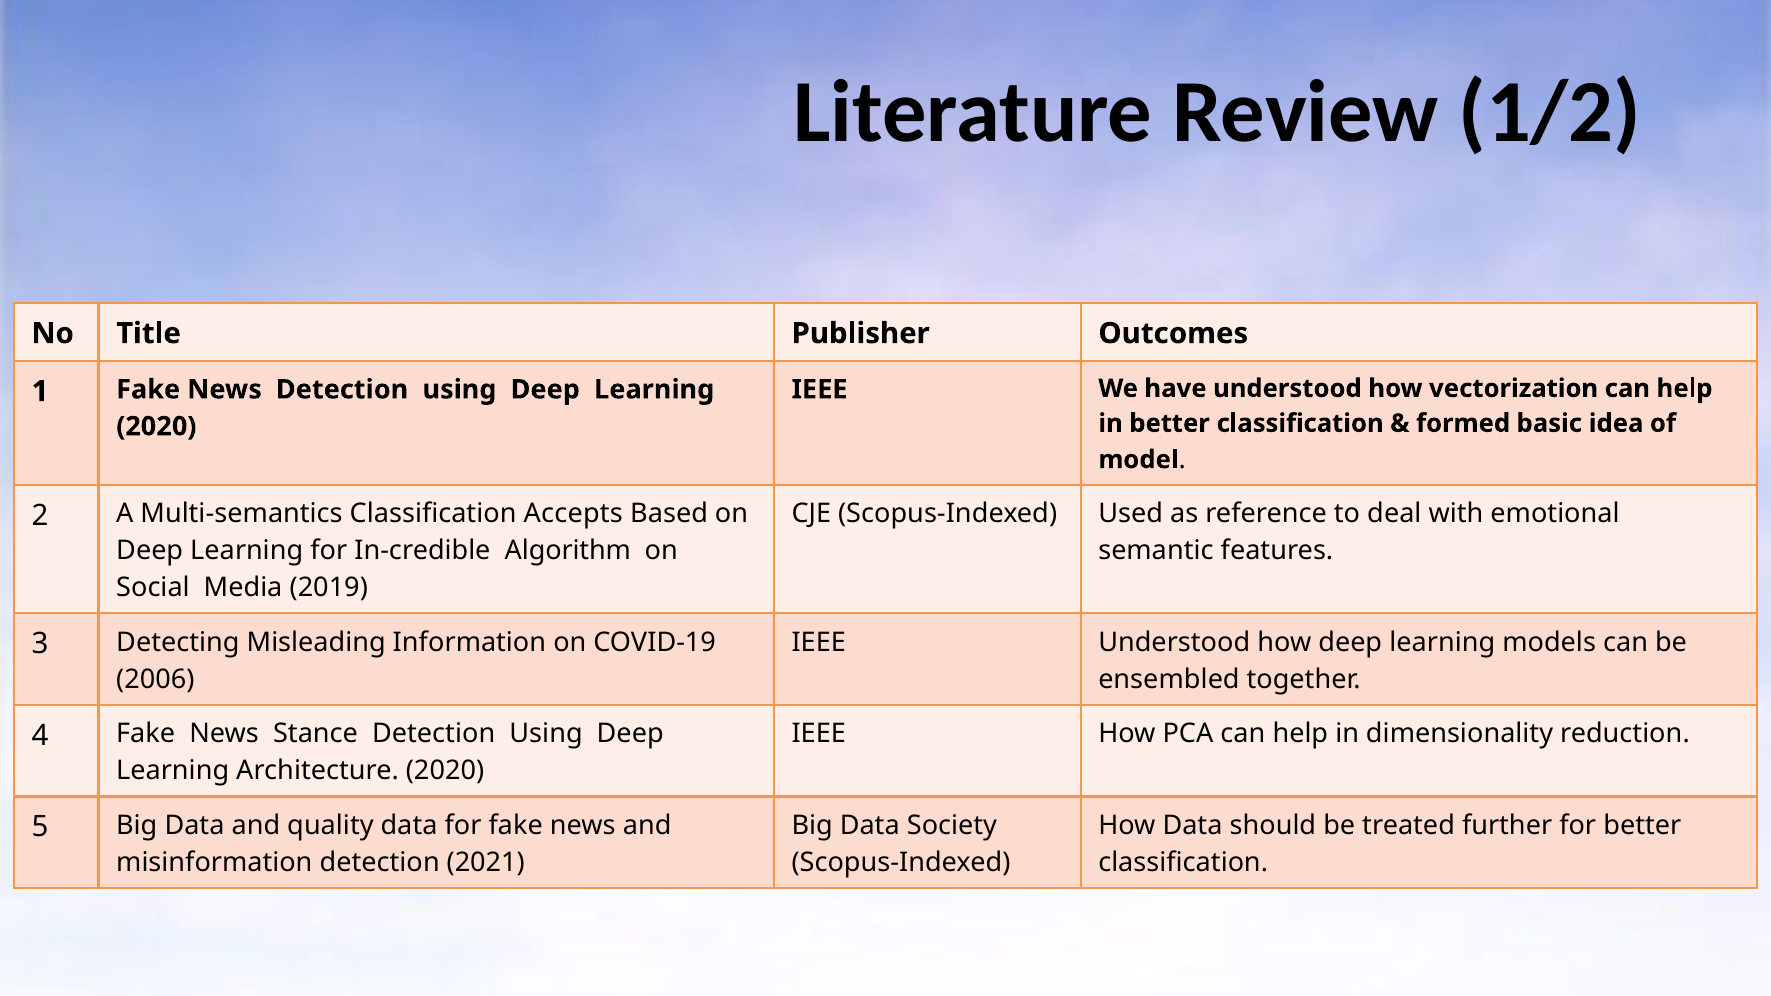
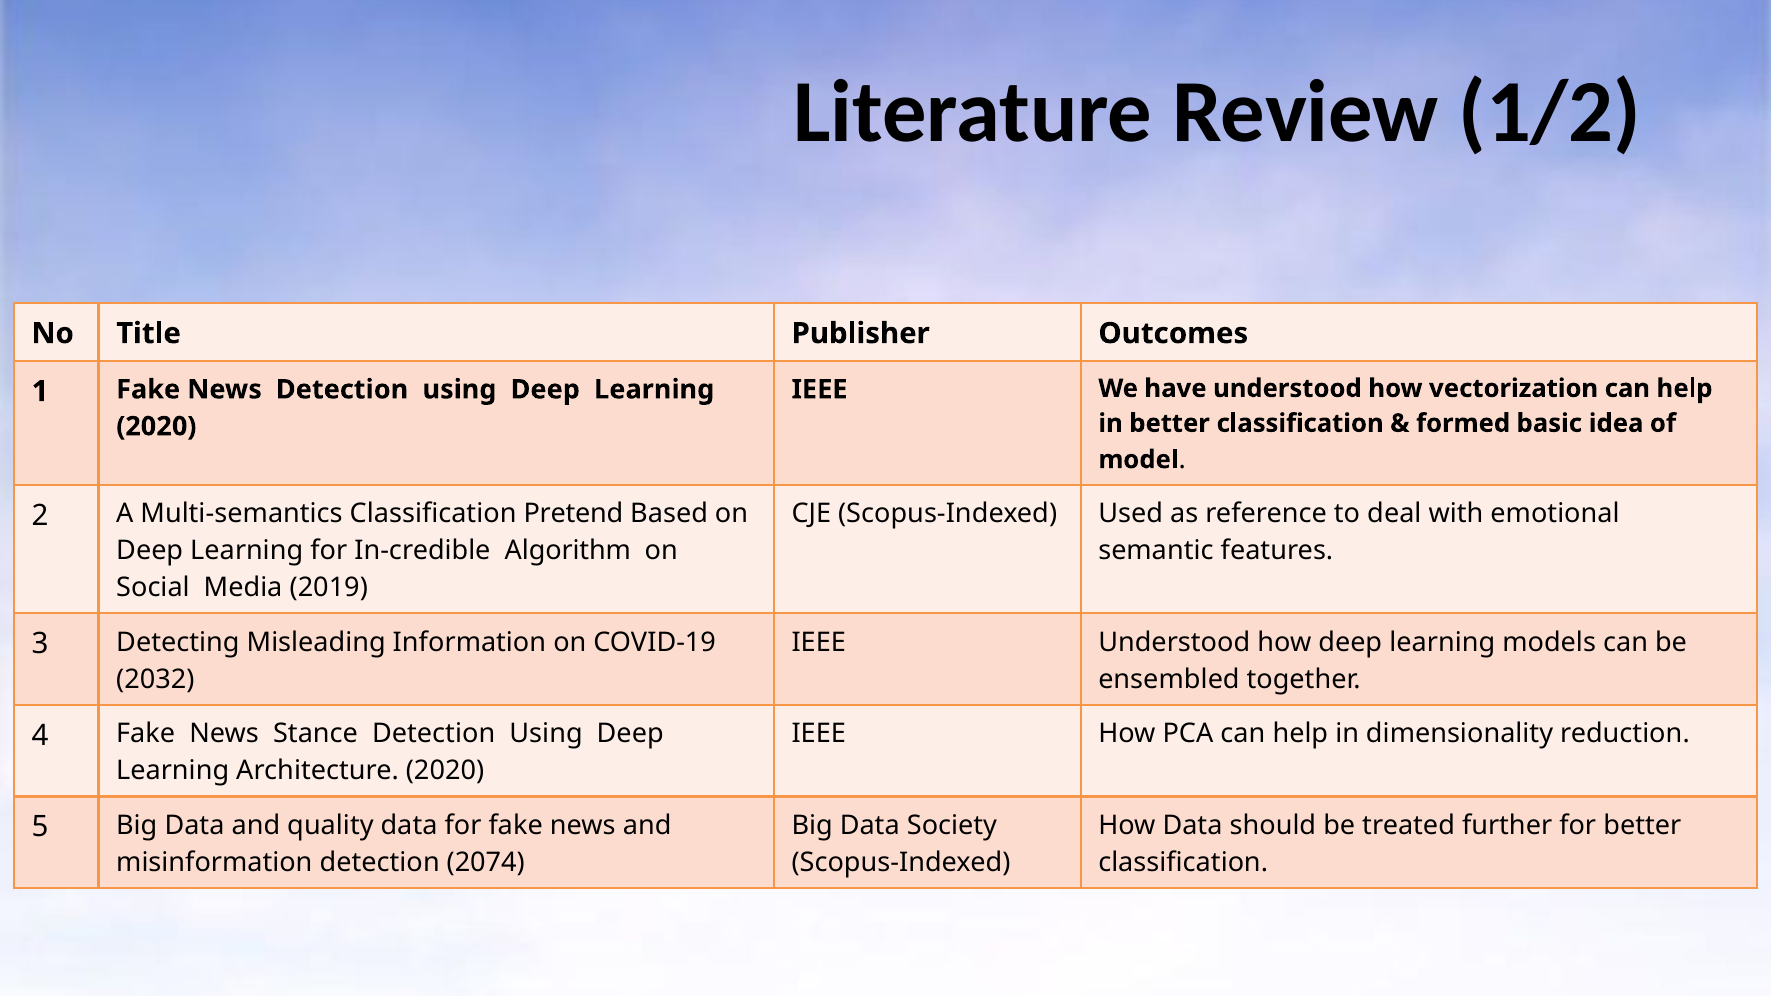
Accepts: Accepts -> Pretend
2006: 2006 -> 2032
2021: 2021 -> 2074
